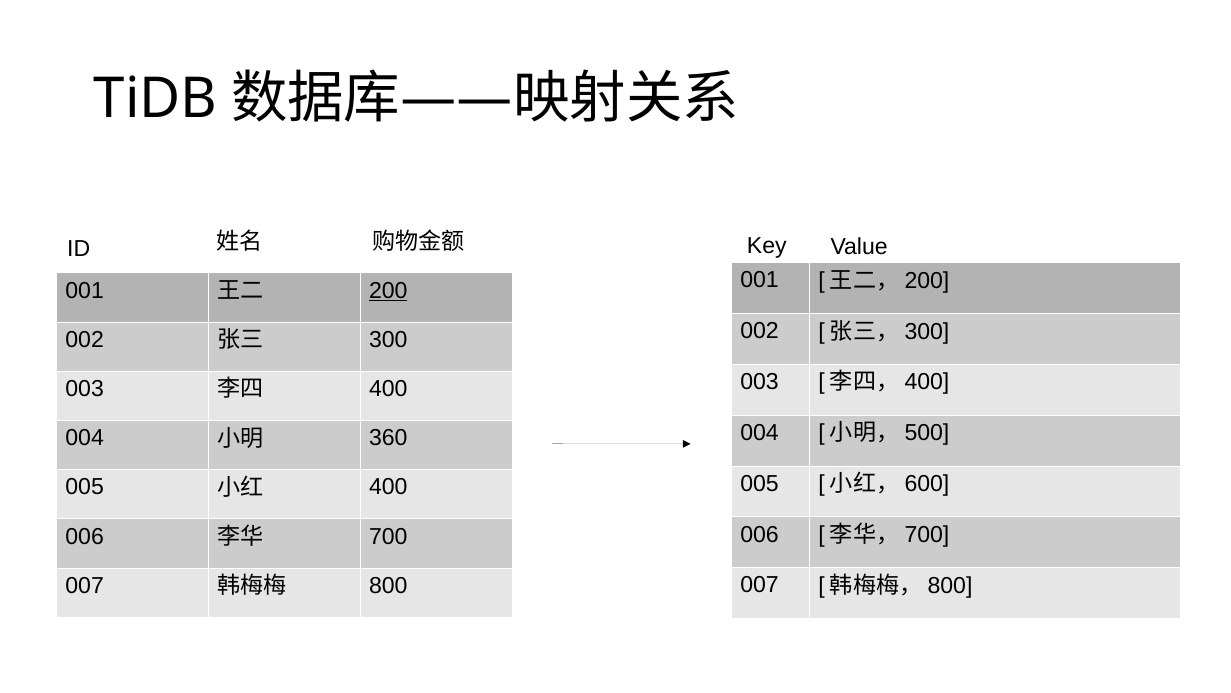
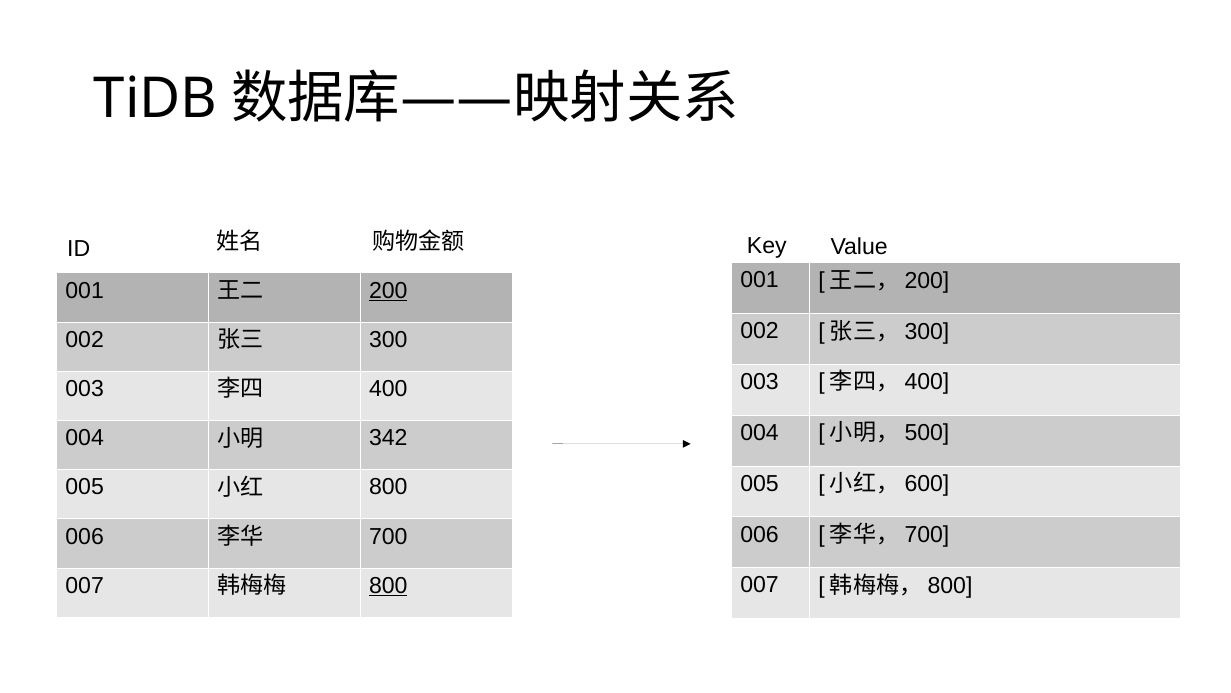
360: 360 -> 342
400 at (388, 487): 400 -> 800
800 at (388, 585) underline: none -> present
